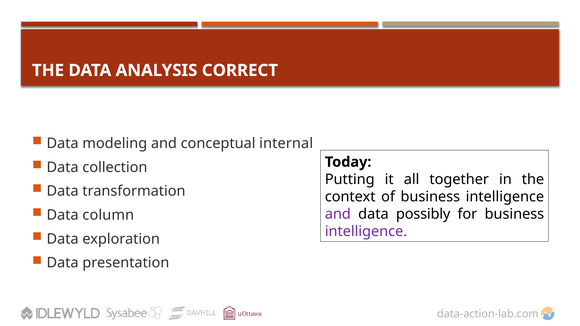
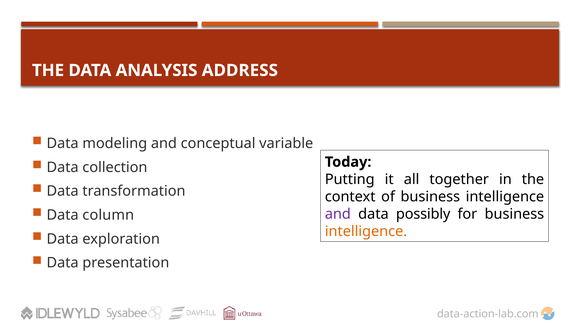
CORRECT: CORRECT -> ADDRESS
internal: internal -> variable
intelligence at (366, 232) colour: purple -> orange
